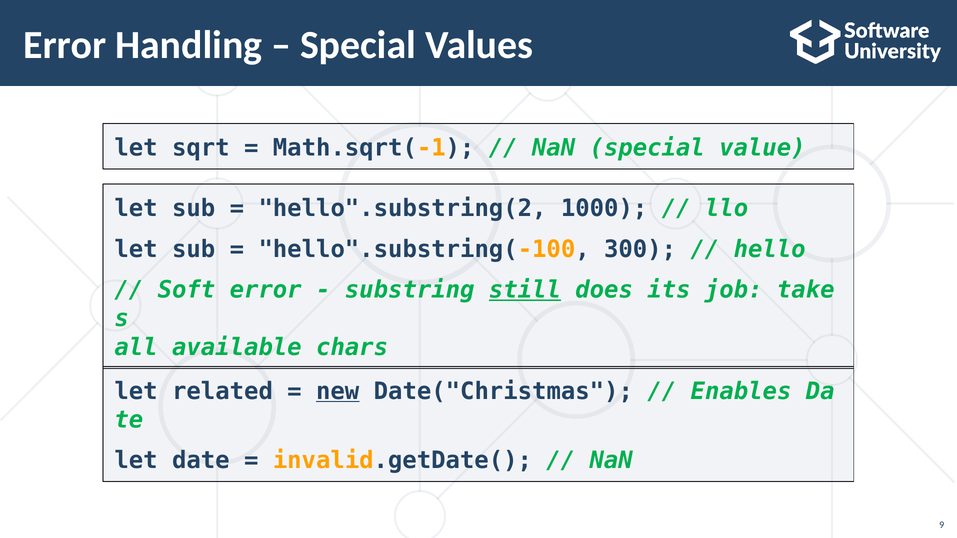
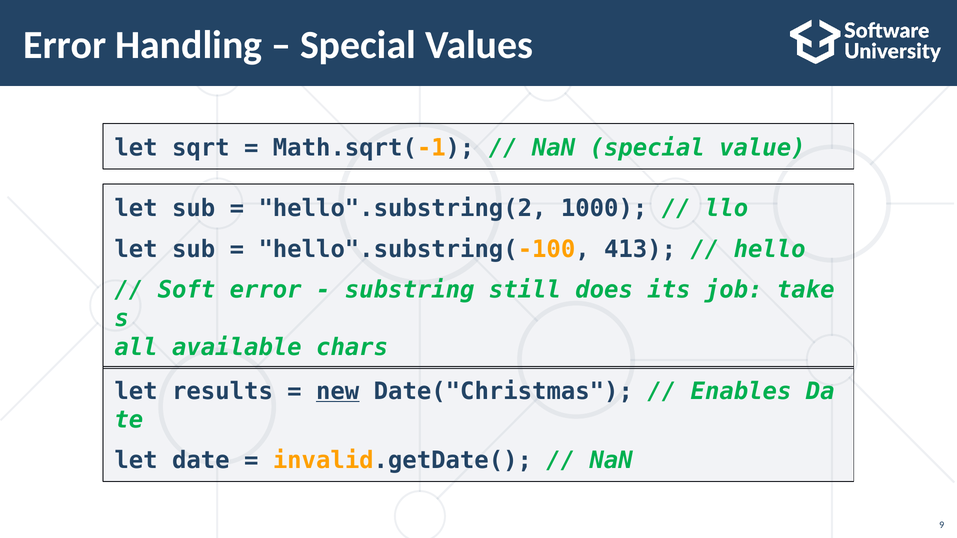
300: 300 -> 413
still underline: present -> none
related: related -> results
